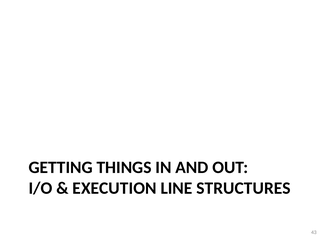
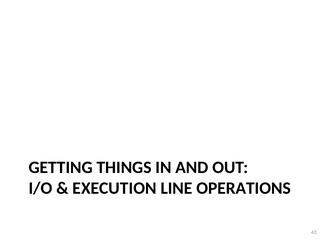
STRUCTURES: STRUCTURES -> OPERATIONS
